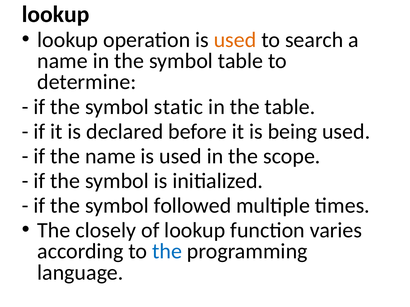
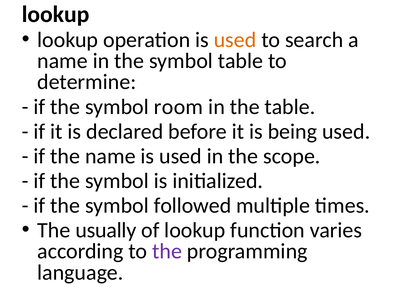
static: static -> room
closely: closely -> usually
the at (167, 252) colour: blue -> purple
